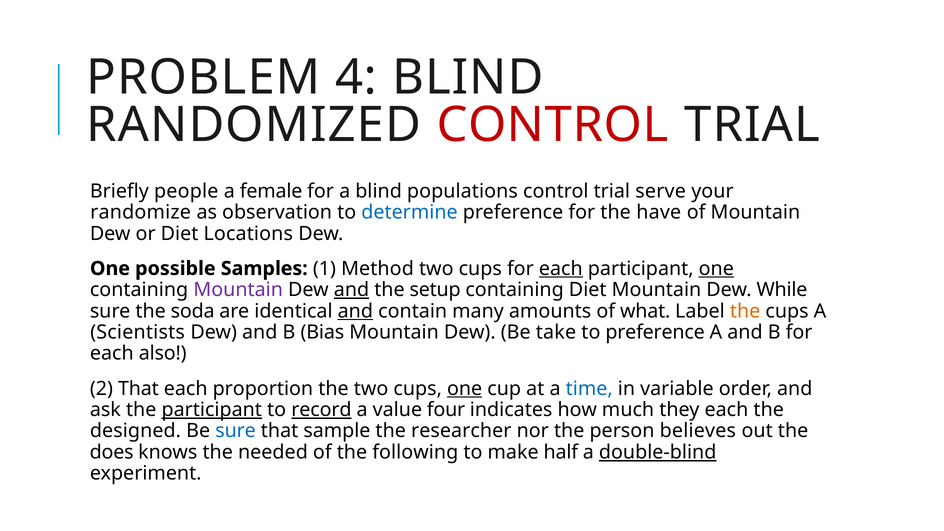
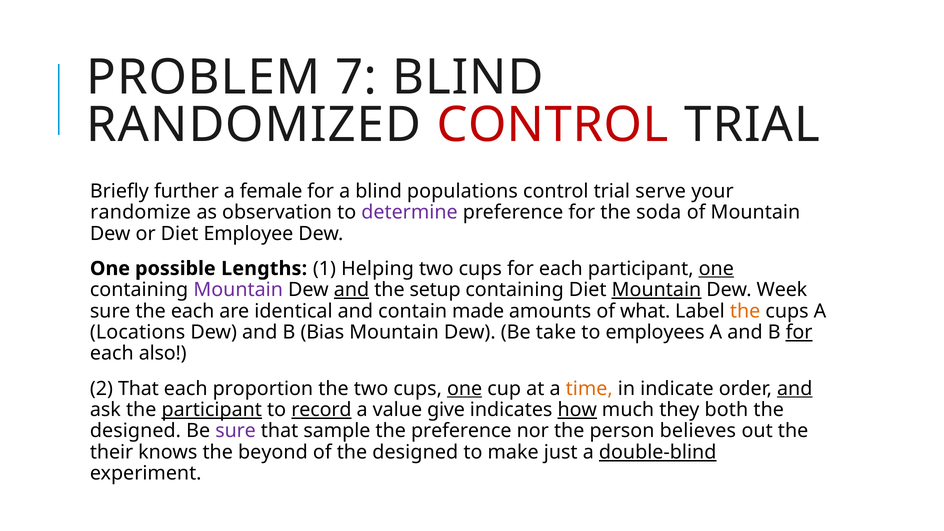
4: 4 -> 7
people: people -> further
determine colour: blue -> purple
have: have -> soda
Locations: Locations -> Employee
Samples: Samples -> Lengths
Method: Method -> Helping
each at (561, 269) underline: present -> none
Mountain at (656, 290) underline: none -> present
While: While -> Week
the soda: soda -> each
and at (355, 311) underline: present -> none
many: many -> made
Scientists: Scientists -> Locations
to preference: preference -> employees
for at (799, 332) underline: none -> present
time colour: blue -> orange
variable: variable -> indicate
and at (795, 389) underline: none -> present
four: four -> give
how underline: none -> present
they each: each -> both
sure at (236, 431) colour: blue -> purple
the researcher: researcher -> preference
does: does -> their
needed: needed -> beyond
of the following: following -> designed
half: half -> just
